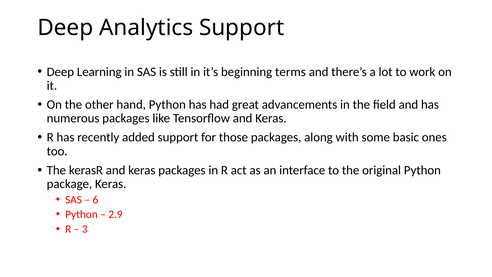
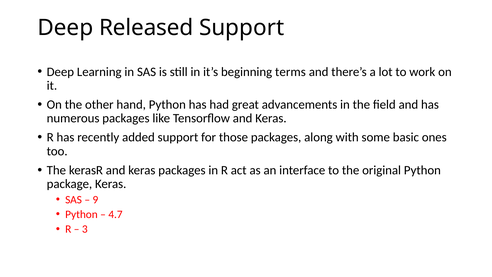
Analytics: Analytics -> Released
6: 6 -> 9
2.9: 2.9 -> 4.7
